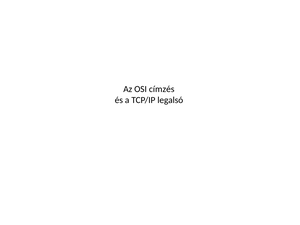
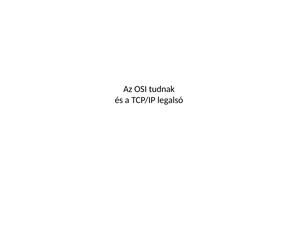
címzés: címzés -> tudnak
